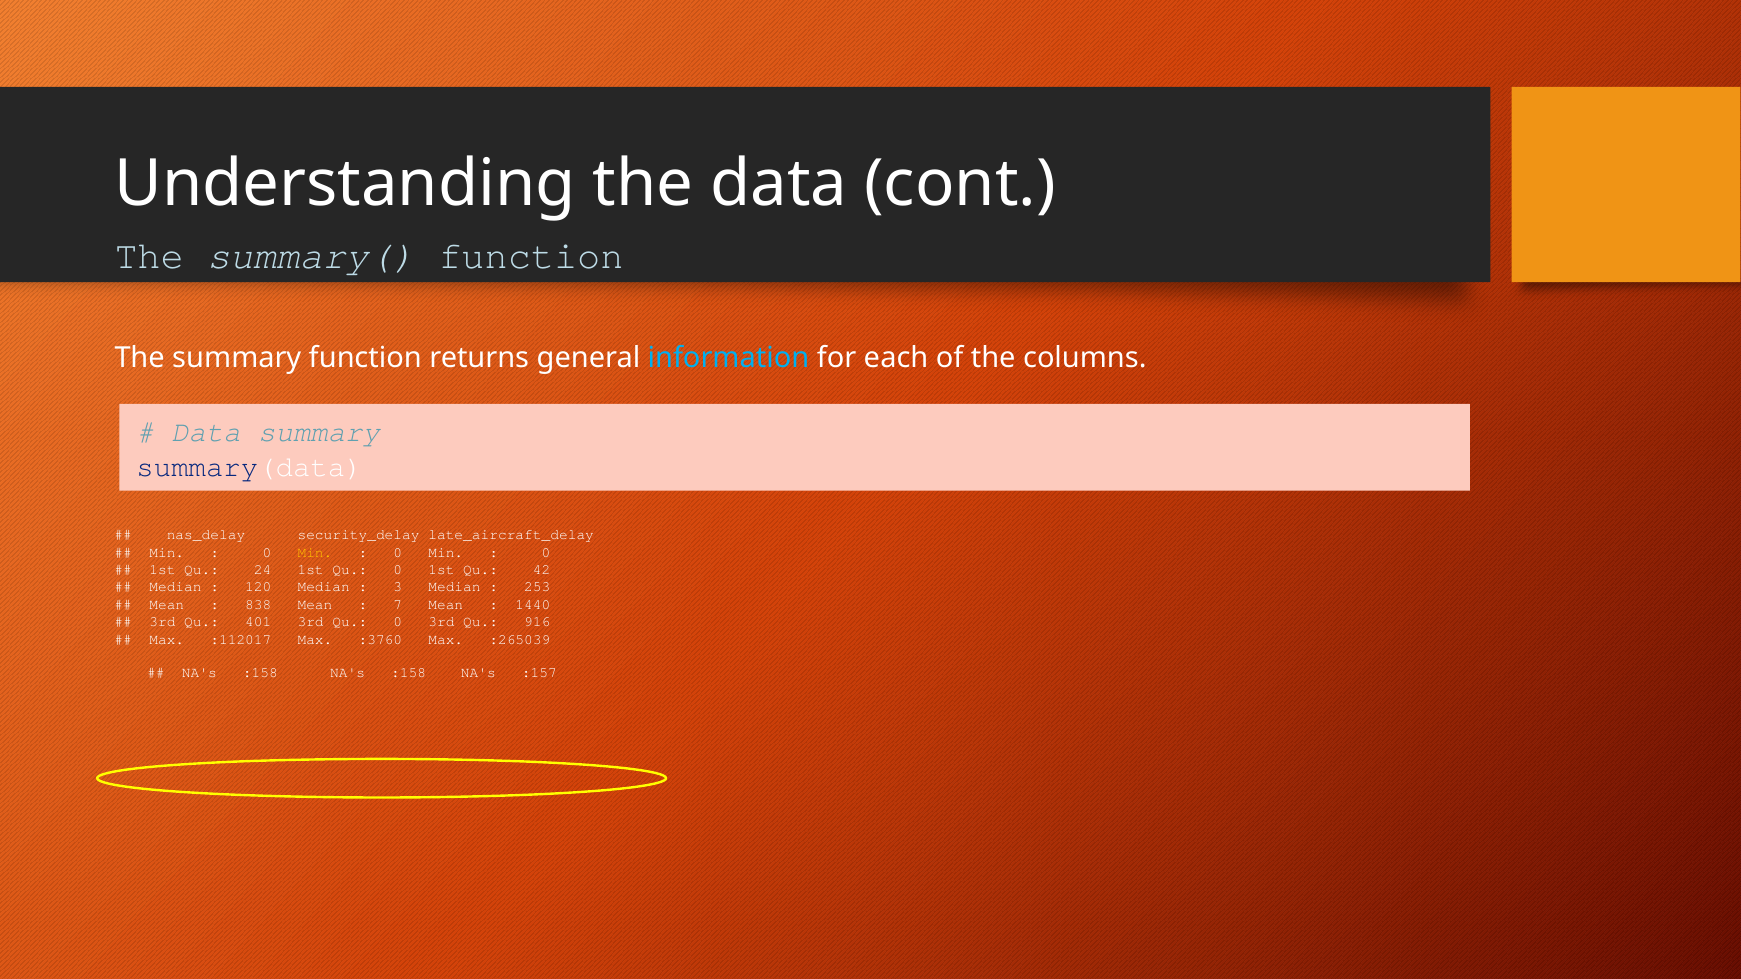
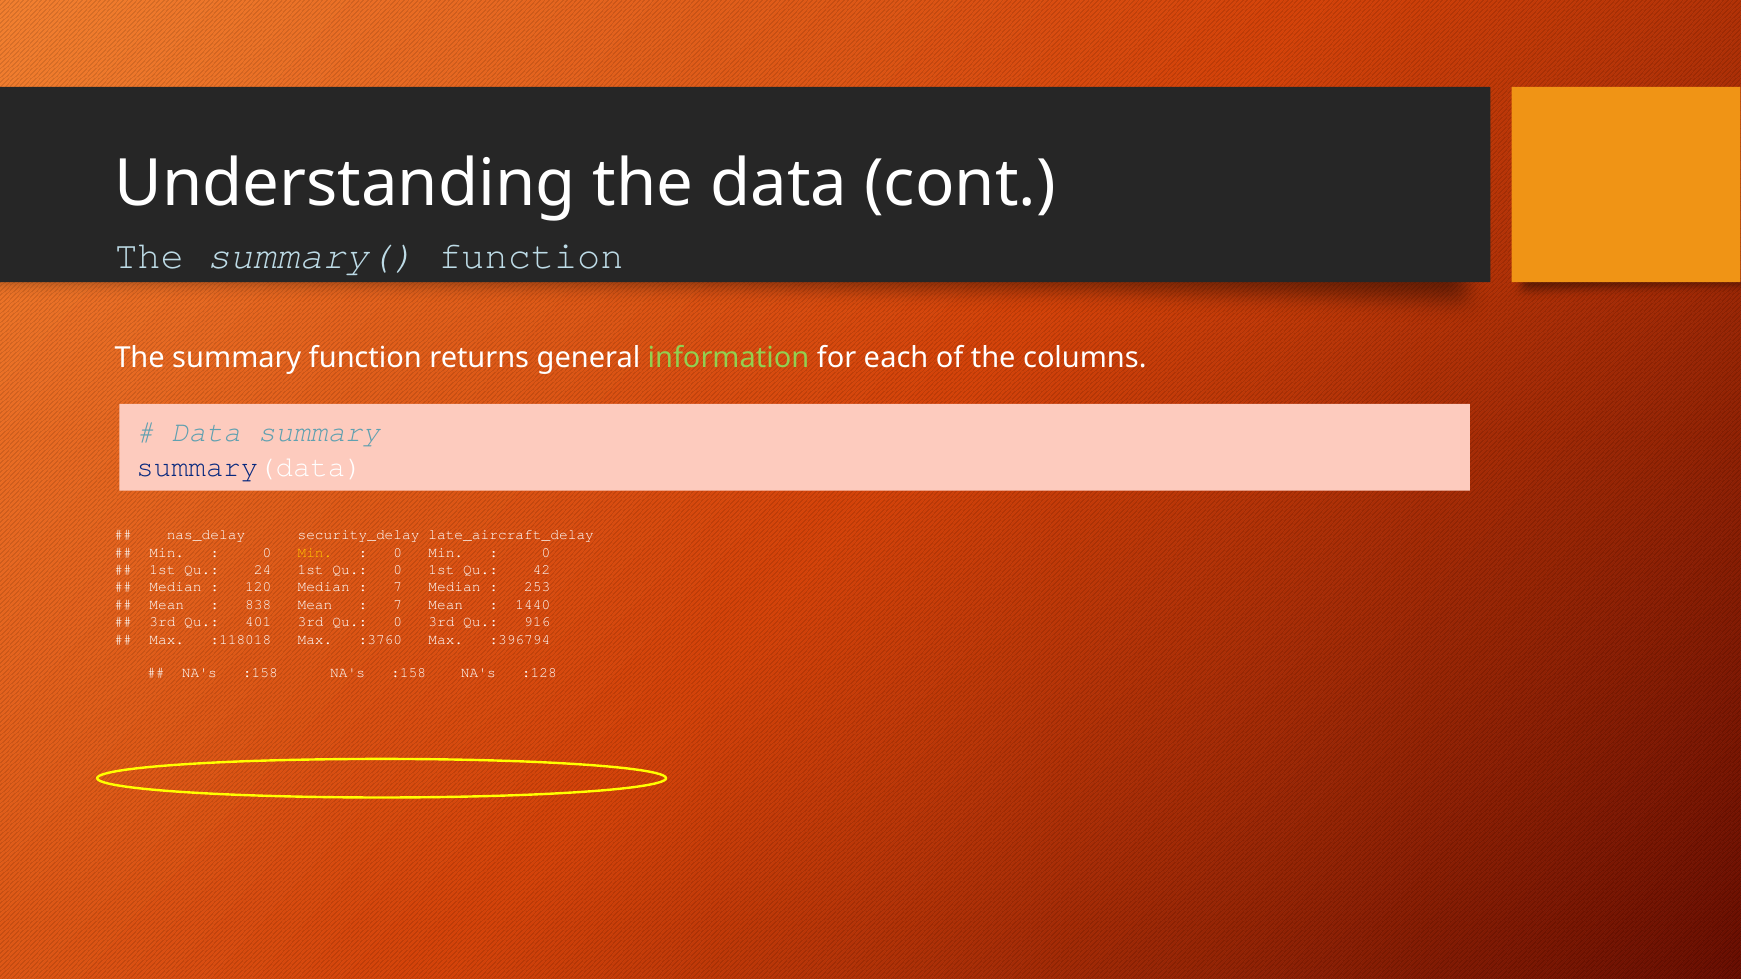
information colour: light blue -> light green
3 at (398, 587): 3 -> 7
:112017: :112017 -> :118018
:265039: :265039 -> :396794
:157: :157 -> :128
